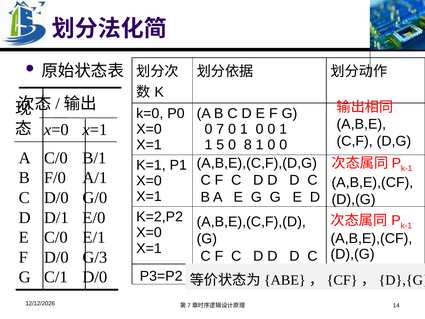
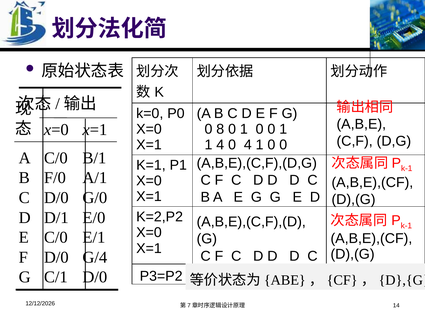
7: 7 -> 8
1 5: 5 -> 4
0 8: 8 -> 4
G/3: G/3 -> G/4
